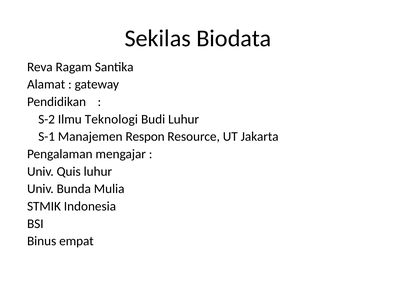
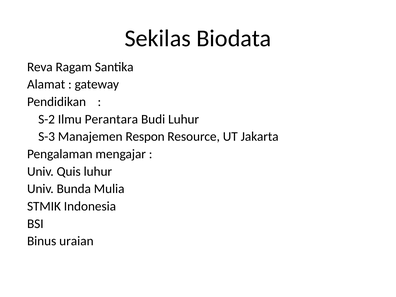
Teknologi: Teknologi -> Perantara
S-1: S-1 -> S-3
empat: empat -> uraian
